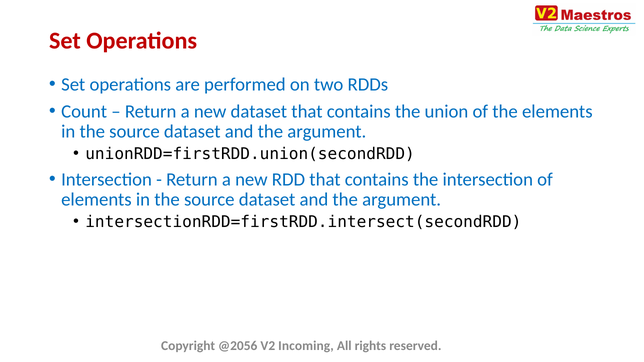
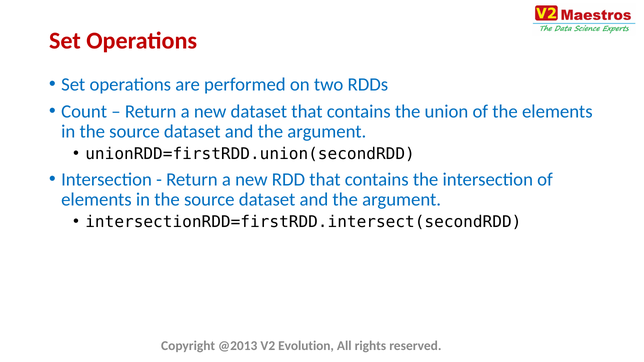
@2056: @2056 -> @2013
Incoming: Incoming -> Evolution
